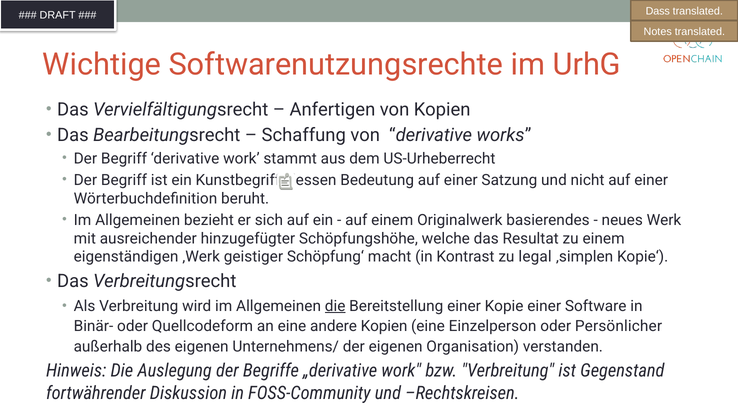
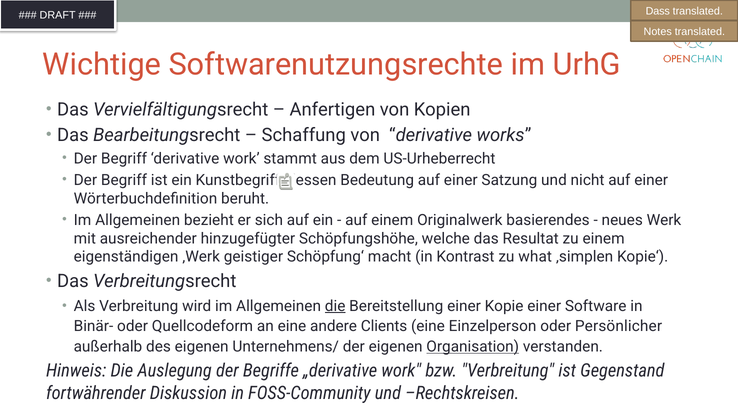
legal: legal -> what
andere Kopien: Kopien -> Clients
Organisation underline: none -> present
